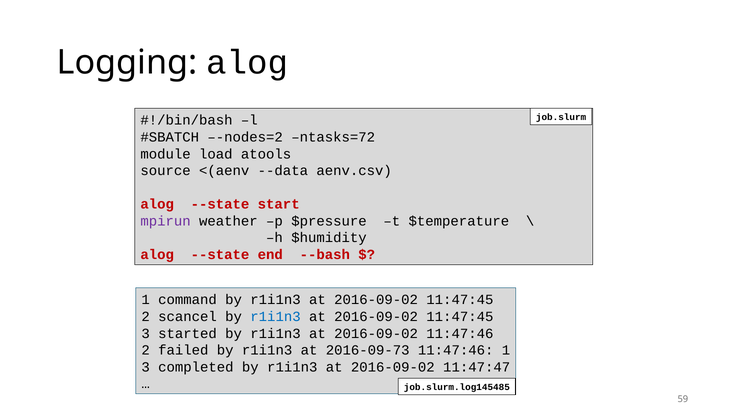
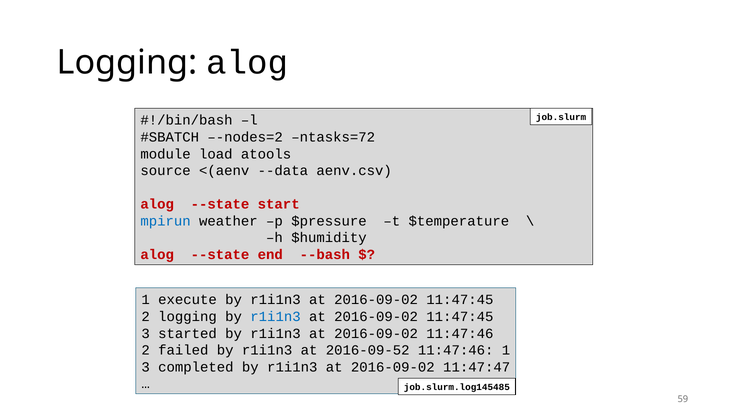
mpirun colour: purple -> blue
command: command -> execute
2 scancel: scancel -> logging
2016-09-73: 2016-09-73 -> 2016-09-52
